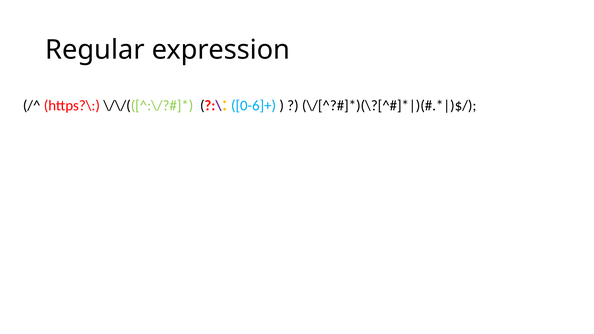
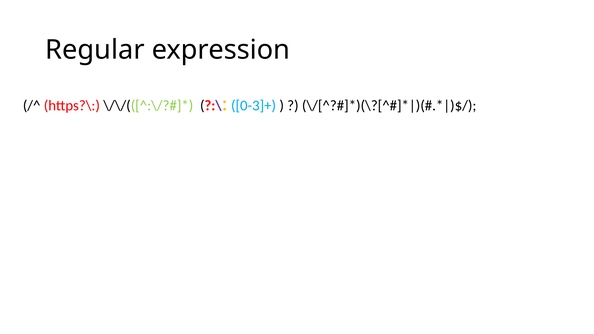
0-6]+: 0-6]+ -> 0-3]+
